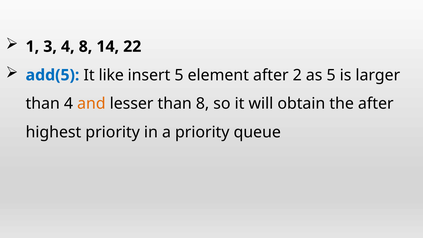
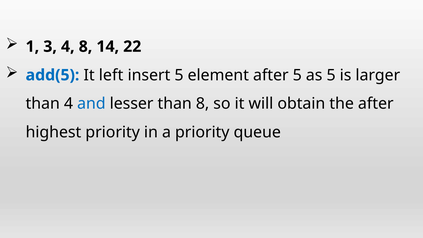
like: like -> left
after 2: 2 -> 5
and colour: orange -> blue
